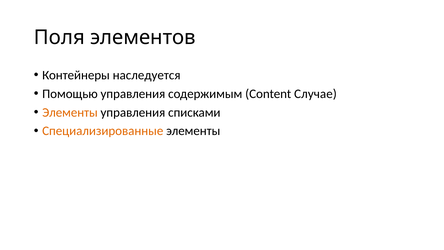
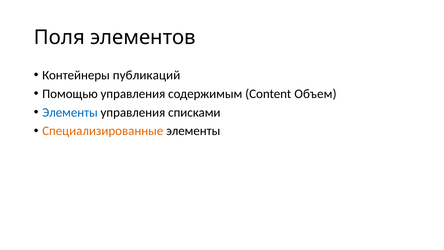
наследуется: наследуется -> публикаций
Случае: Случае -> Объем
Элементы at (70, 112) colour: orange -> blue
